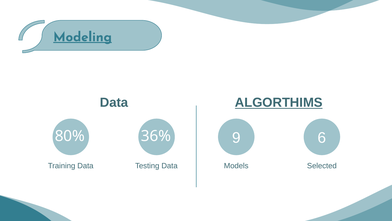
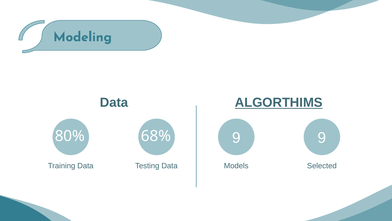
Modeling underline: present -> none
9 6: 6 -> 9
36%: 36% -> 68%
